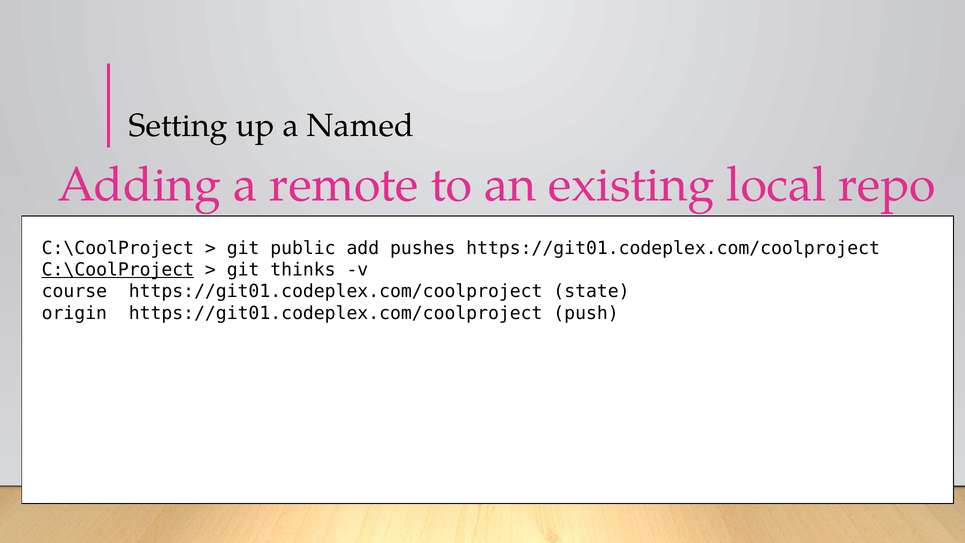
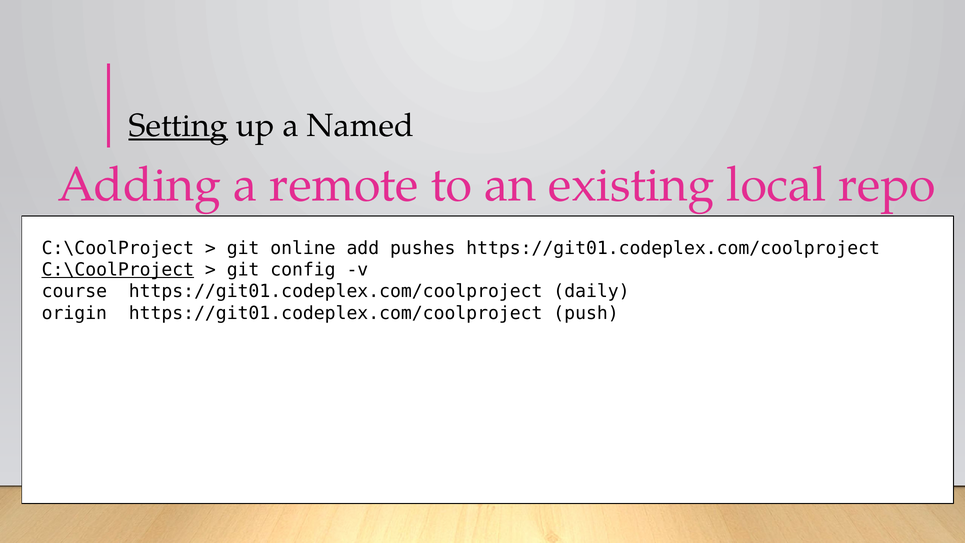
Setting underline: none -> present
public: public -> online
thinks: thinks -> config
state: state -> daily
